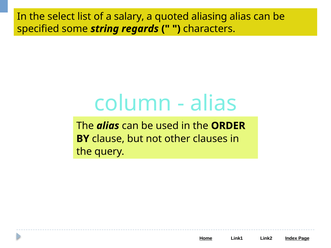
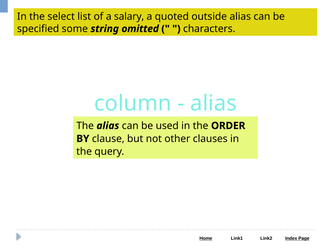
aliasing: aliasing -> outside
regards: regards -> omitted
